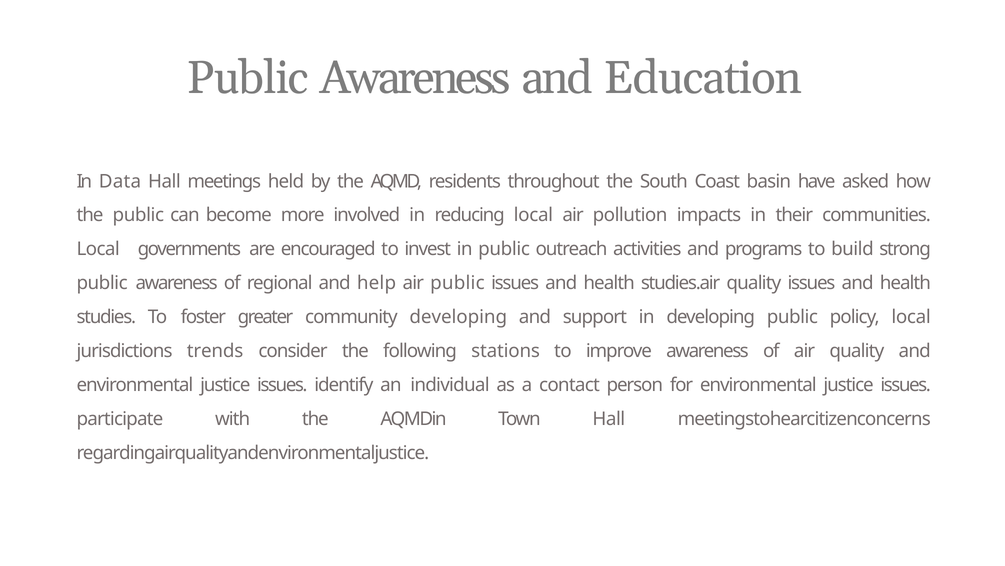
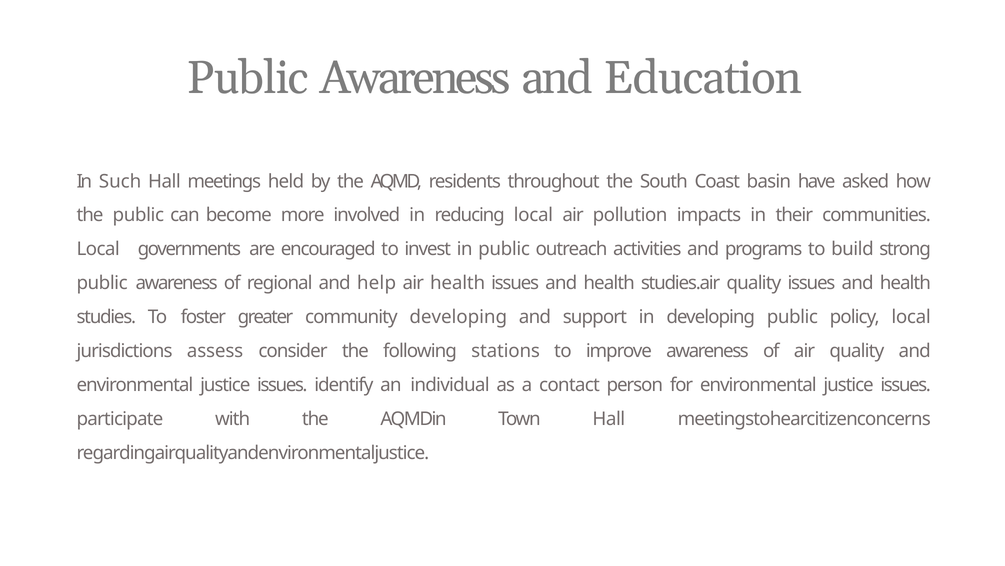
Data: Data -> Such
air public: public -> health
trends: trends -> assess
